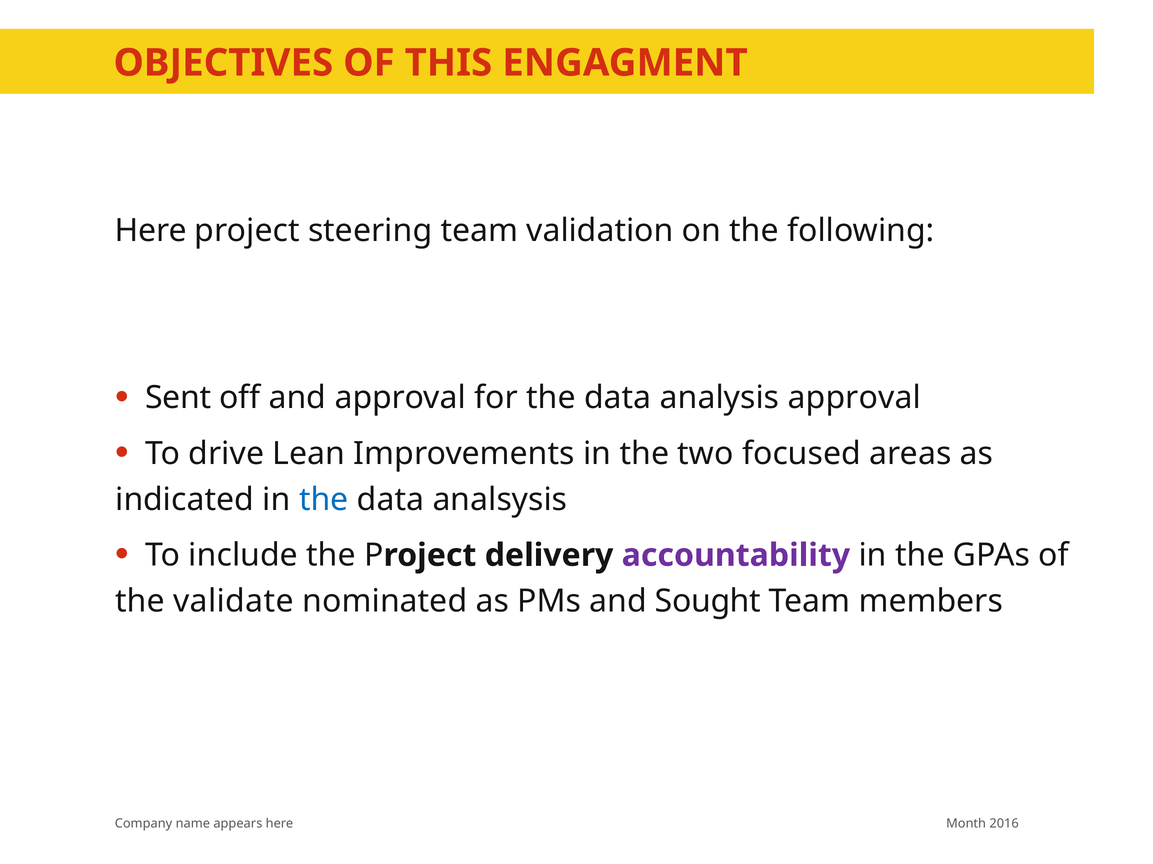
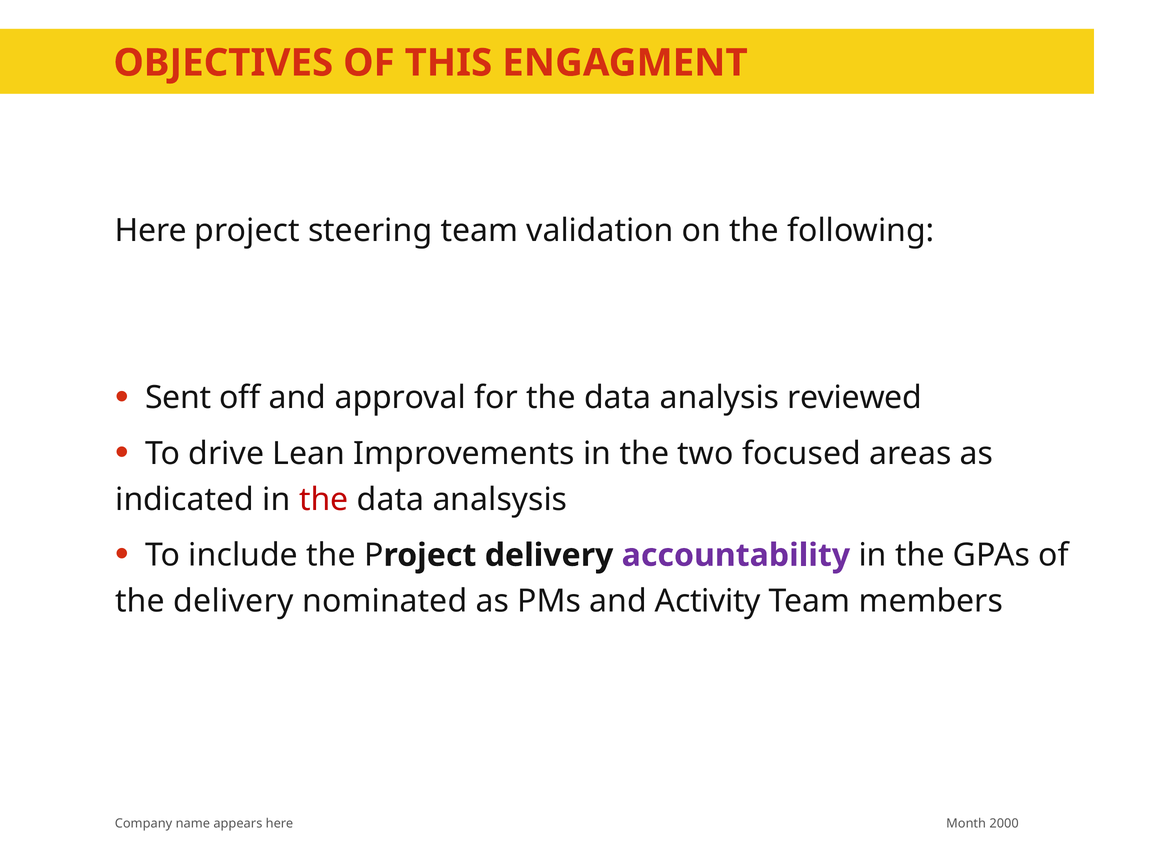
analysis approval: approval -> reviewed
the at (324, 500) colour: blue -> red
the validate: validate -> delivery
Sought: Sought -> Activity
2016: 2016 -> 2000
